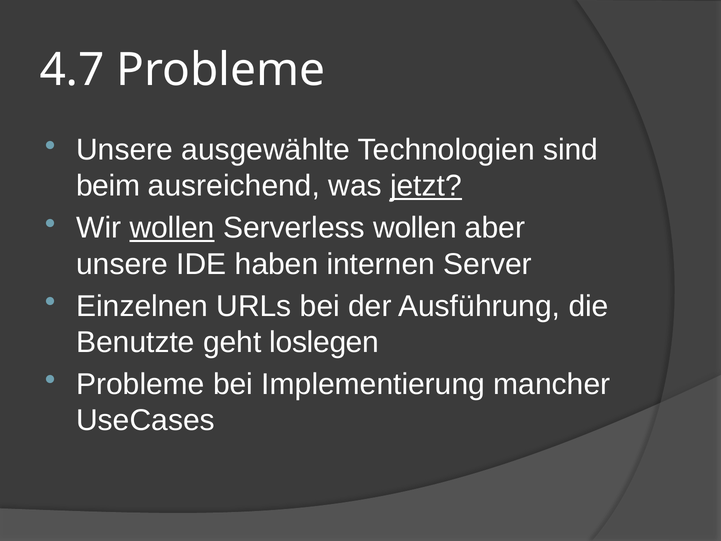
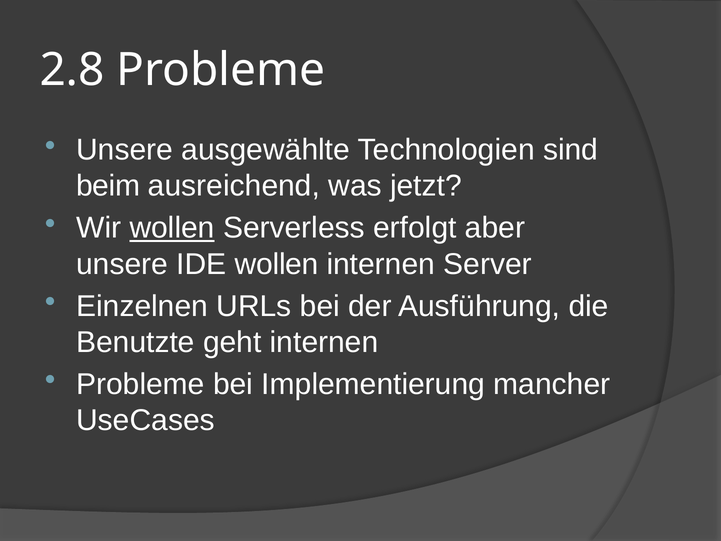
4.7: 4.7 -> 2.8
jetzt underline: present -> none
Serverless wollen: wollen -> erfolgt
IDE haben: haben -> wollen
geht loslegen: loslegen -> internen
